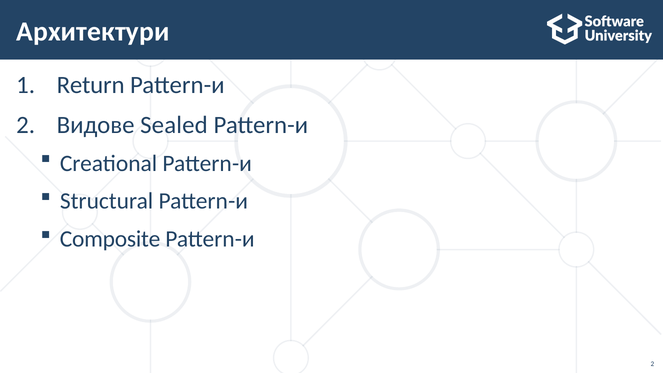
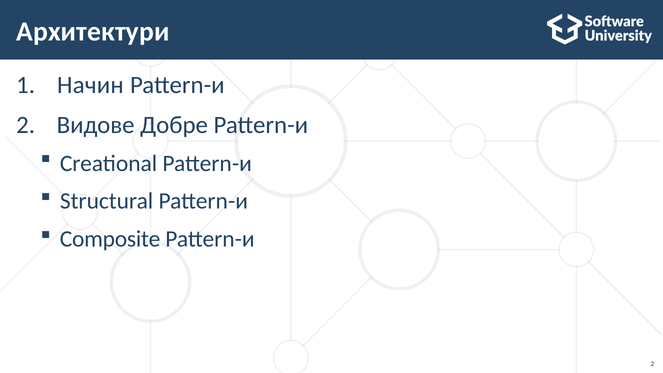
Return: Return -> Начин
Sealed: Sealed -> Добре
